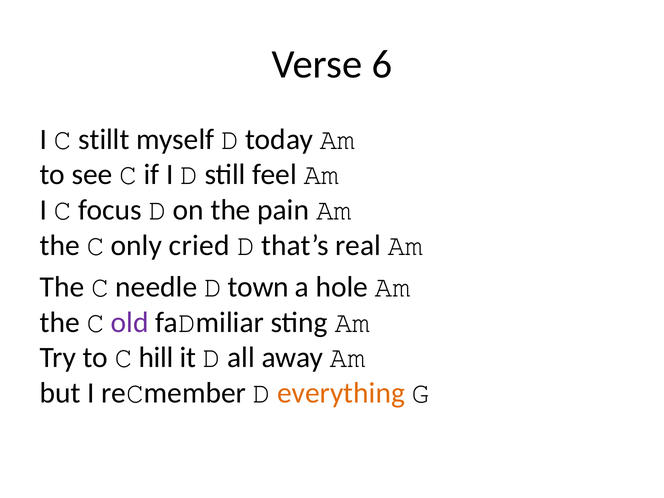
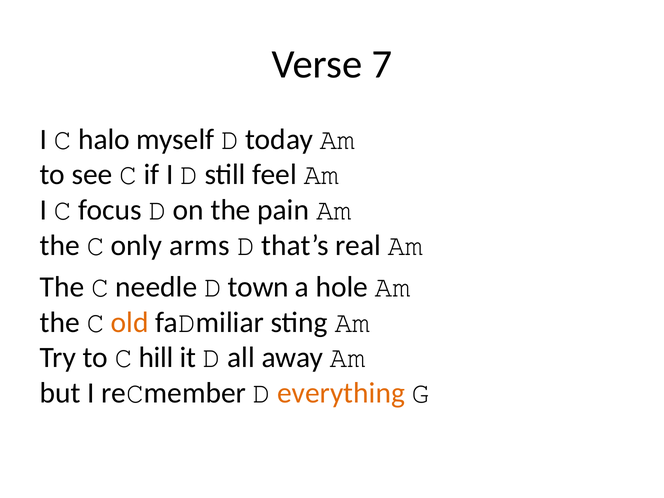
6: 6 -> 7
stillt: stillt -> halo
cried: cried -> arms
old colour: purple -> orange
